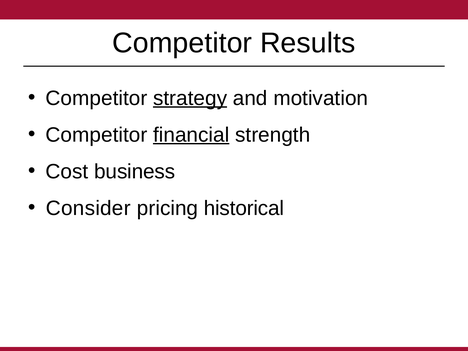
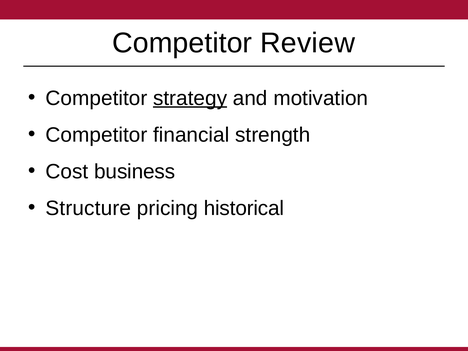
Results: Results -> Review
financial underline: present -> none
Consider: Consider -> Structure
